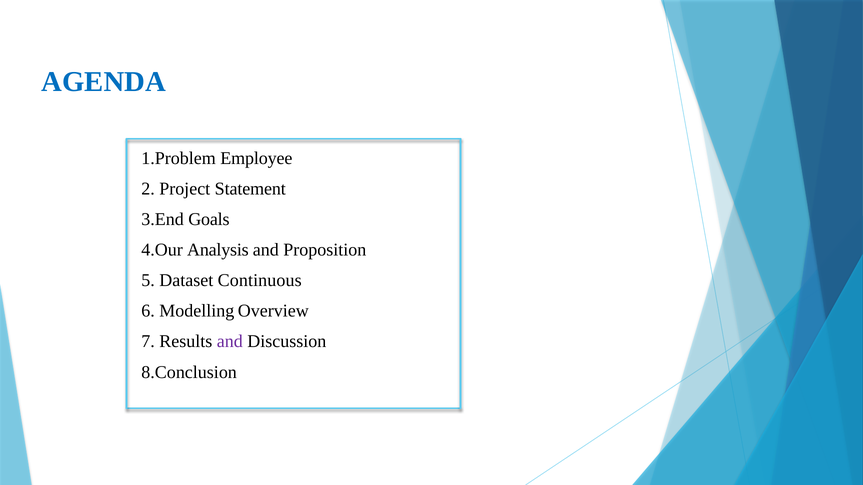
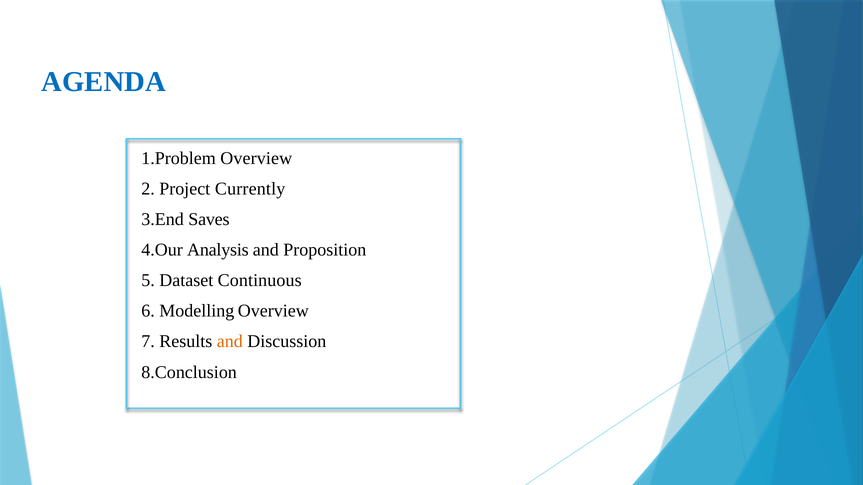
1.Problem Employee: Employee -> Overview
Statement: Statement -> Currently
Goals: Goals -> Saves
and at (230, 342) colour: purple -> orange
